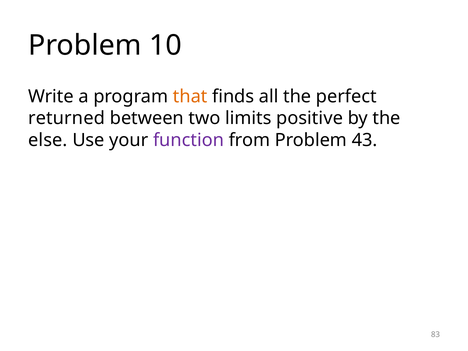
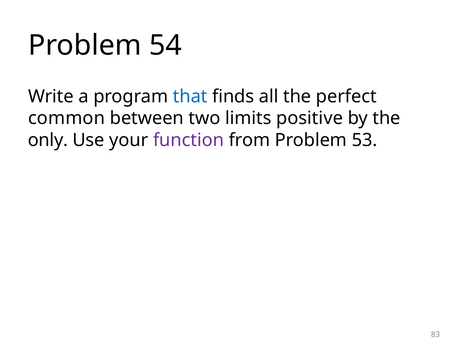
10: 10 -> 54
that colour: orange -> blue
returned: returned -> common
else: else -> only
43: 43 -> 53
